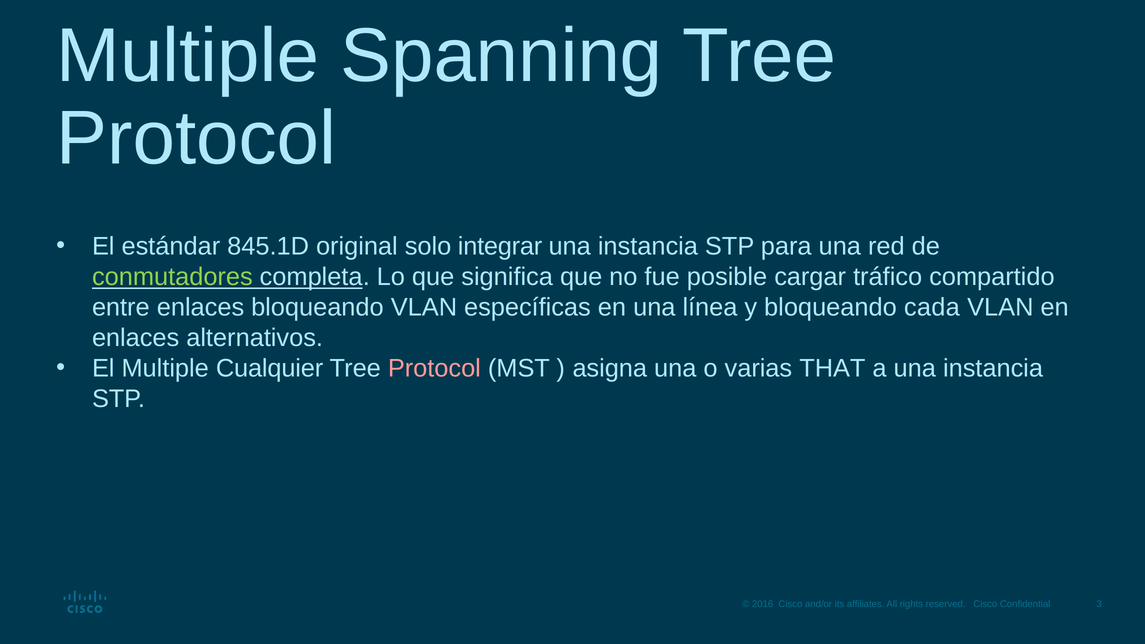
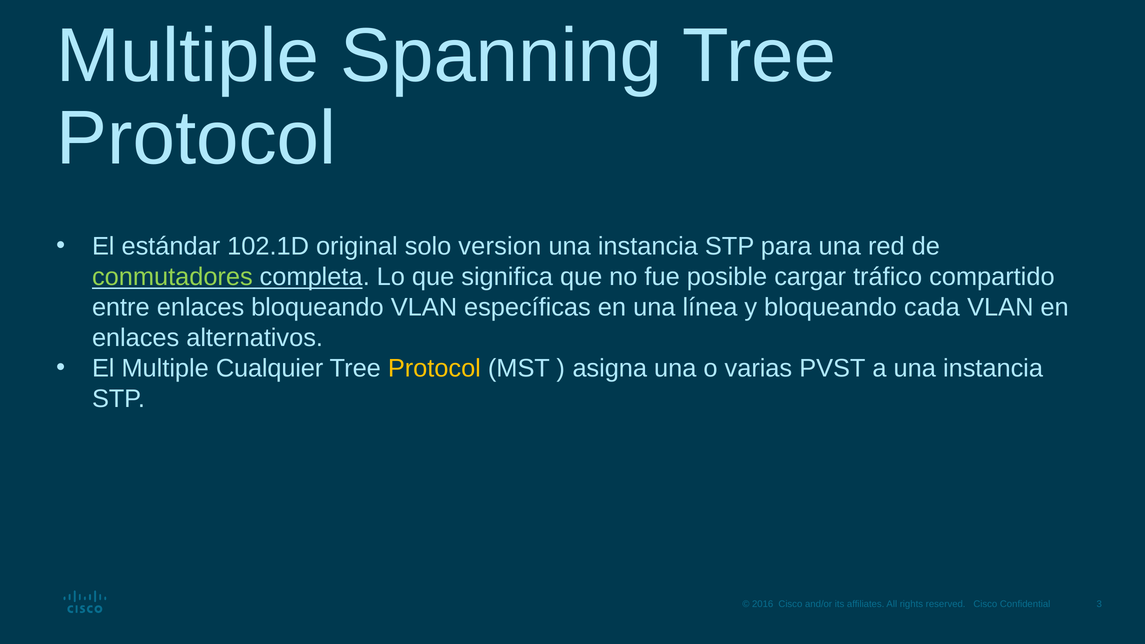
845.1D: 845.1D -> 102.1D
integrar: integrar -> version
Protocol at (434, 368) colour: pink -> yellow
THAT: THAT -> PVST
